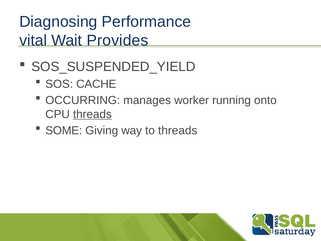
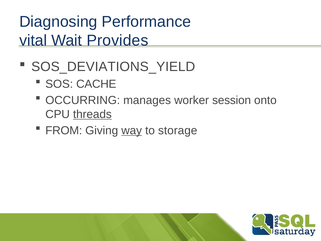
SOS_SUSPENDED_YIELD: SOS_SUSPENDED_YIELD -> SOS_DEVIATIONS_YIELD
running: running -> session
SOME: SOME -> FROM
way underline: none -> present
to threads: threads -> storage
